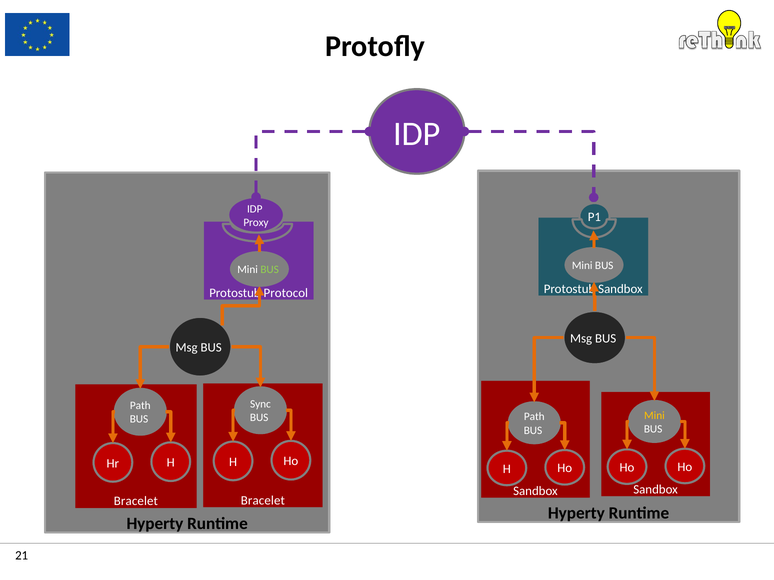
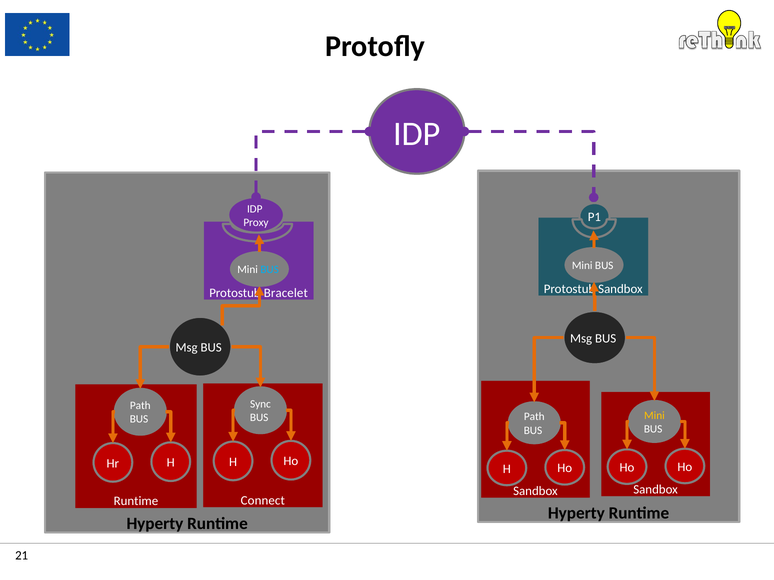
BUS at (270, 270) colour: light green -> light blue
Protocol: Protocol -> Bracelet
Bracelet at (263, 501): Bracelet -> Connect
Bracelet at (136, 502): Bracelet -> Runtime
